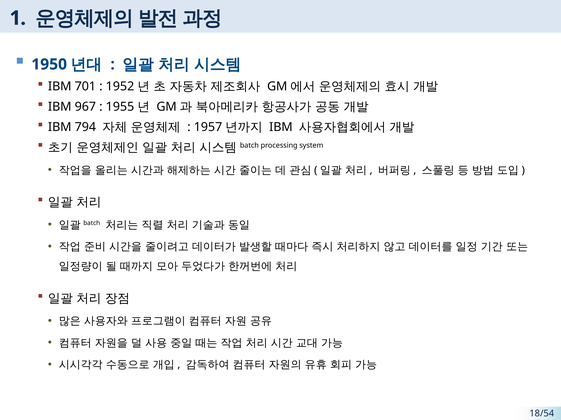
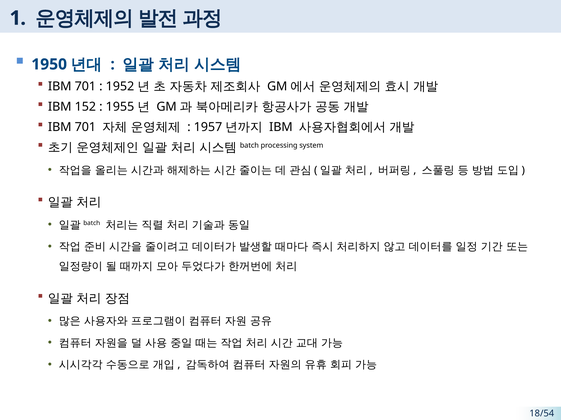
967: 967 -> 152
794 at (85, 127): 794 -> 701
